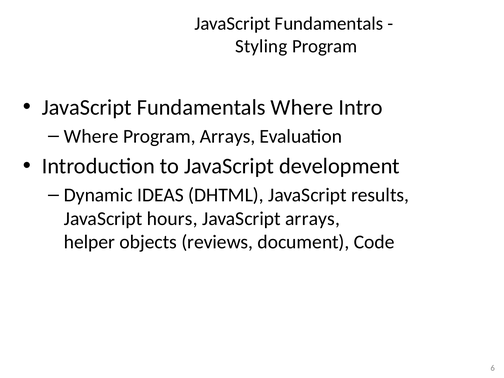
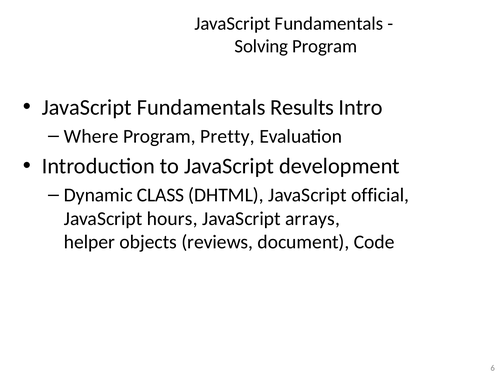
Styling: Styling -> Solving
Fundamentals Where: Where -> Results
Program Arrays: Arrays -> Pretty
IDEAS: IDEAS -> CLASS
results: results -> official
